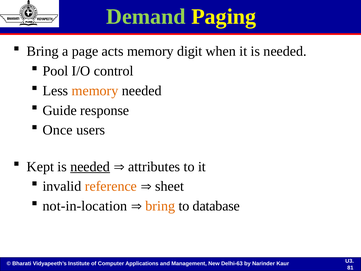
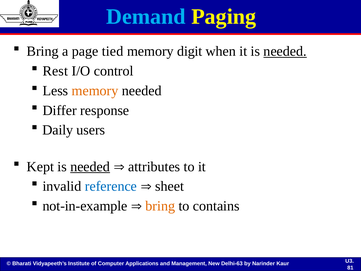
Demand colour: light green -> light blue
acts: acts -> tied
needed at (285, 51) underline: none -> present
Pool: Pool -> Rest
Guide: Guide -> Differ
Once: Once -> Daily
reference colour: orange -> blue
not-in-location: not-in-location -> not-in-example
database: database -> contains
